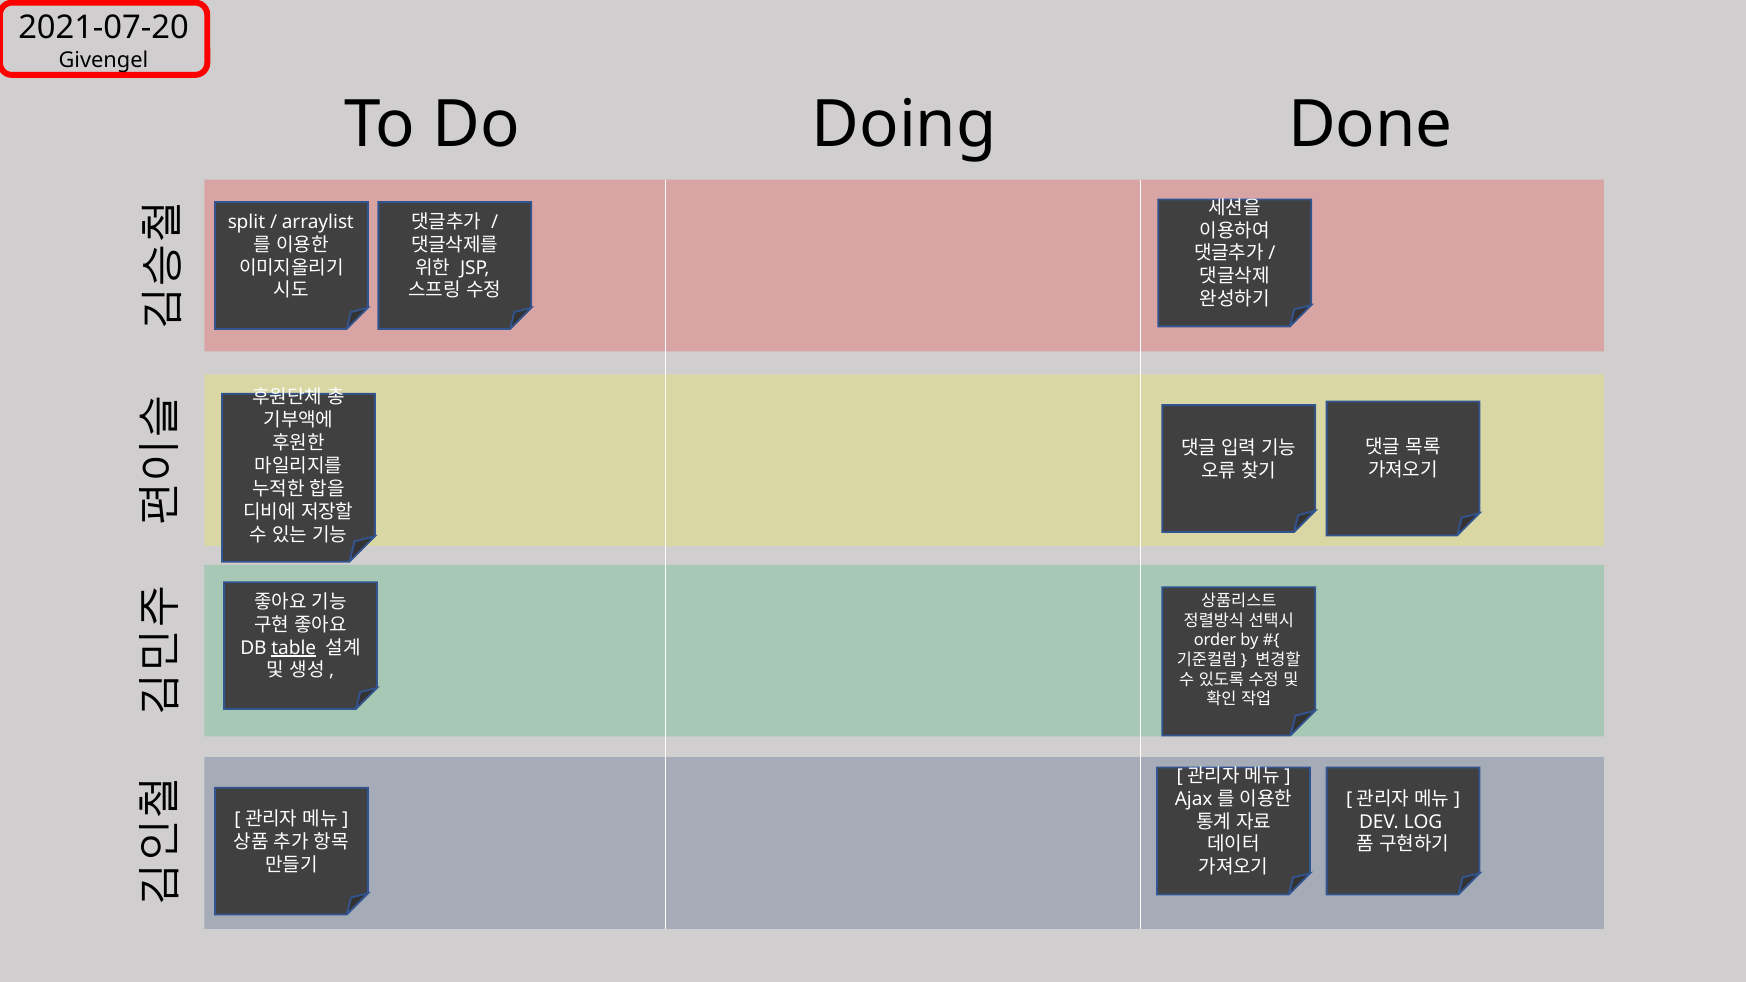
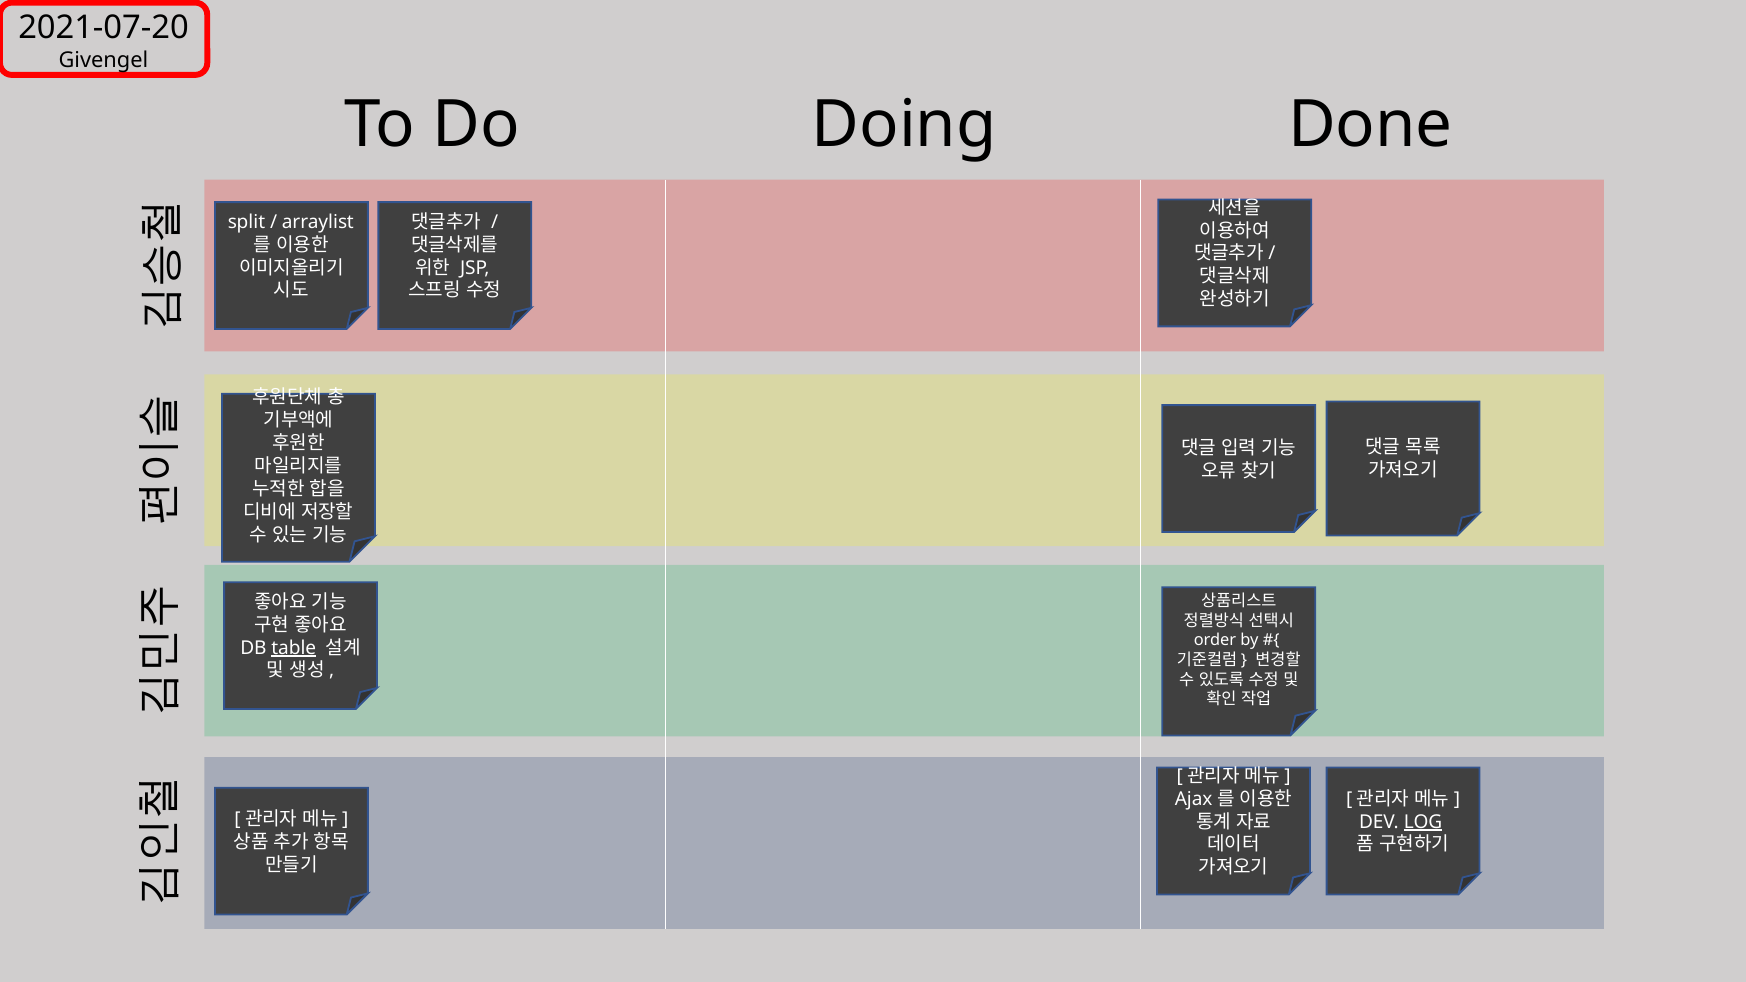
LOG underline: none -> present
